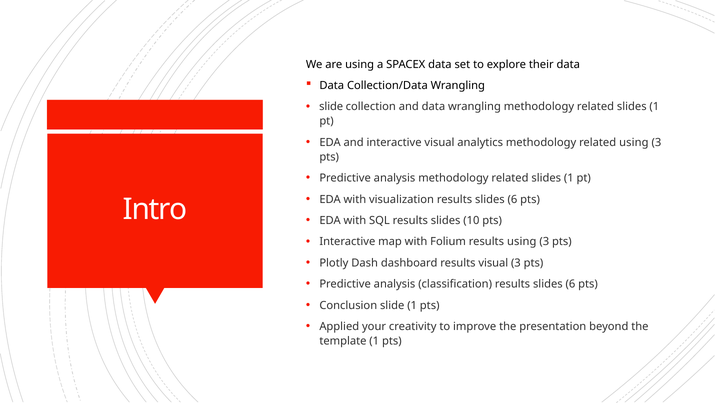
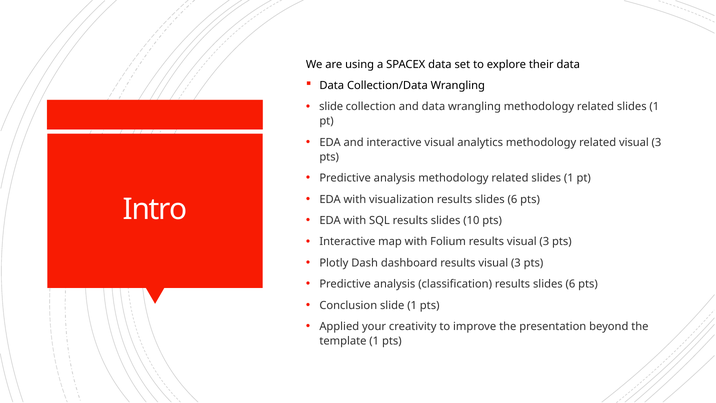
related using: using -> visual
Folium results using: using -> visual
